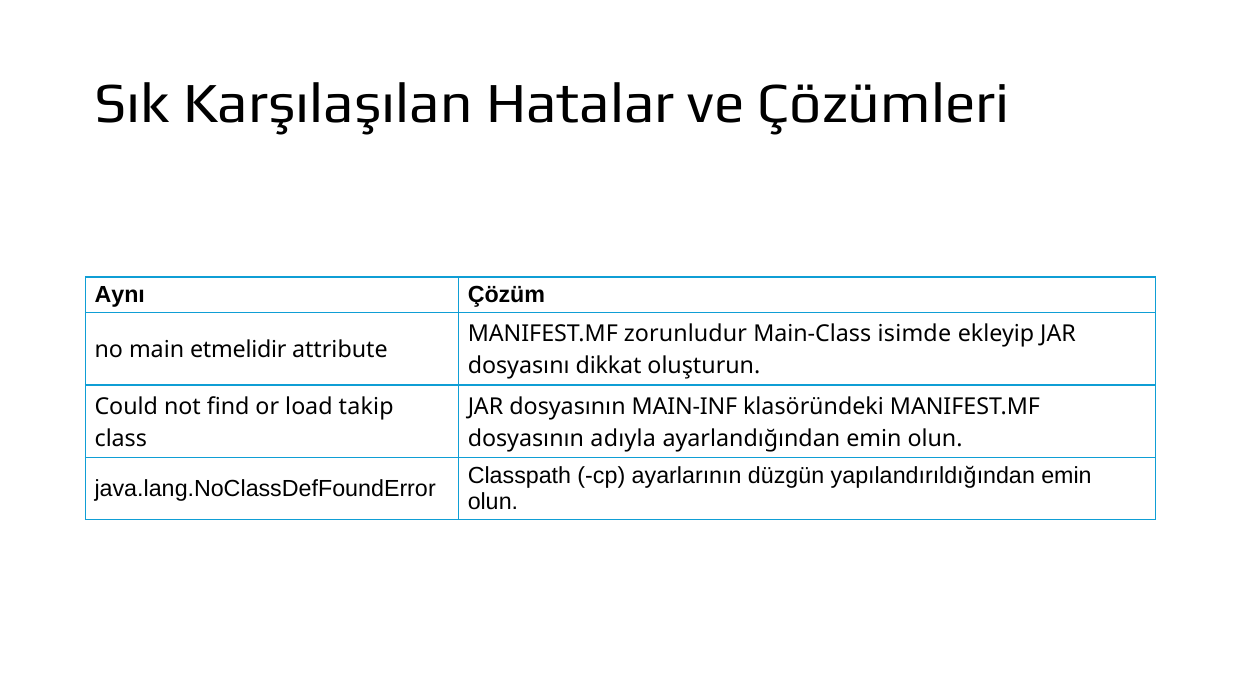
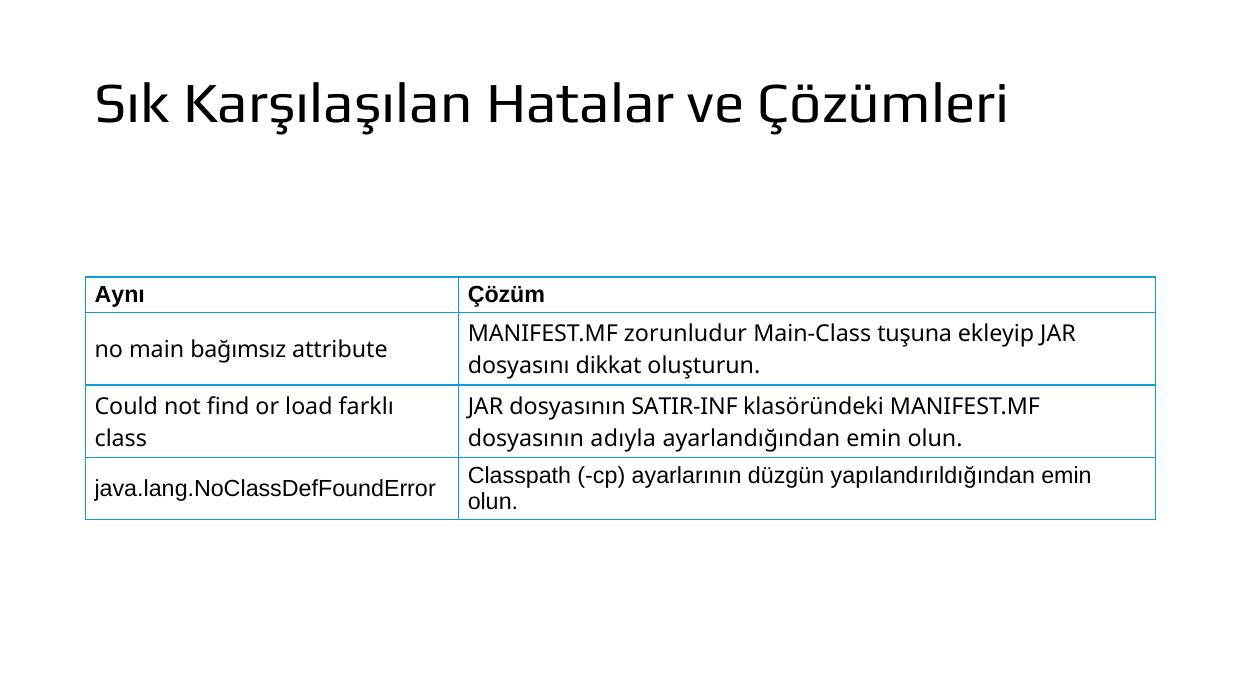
isimde: isimde -> tuşuna
etmelidir: etmelidir -> bağımsız
takip: takip -> farklı
MAIN-INF: MAIN-INF -> SATIR-INF
